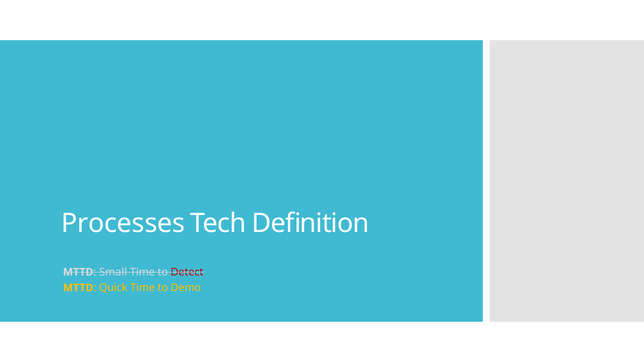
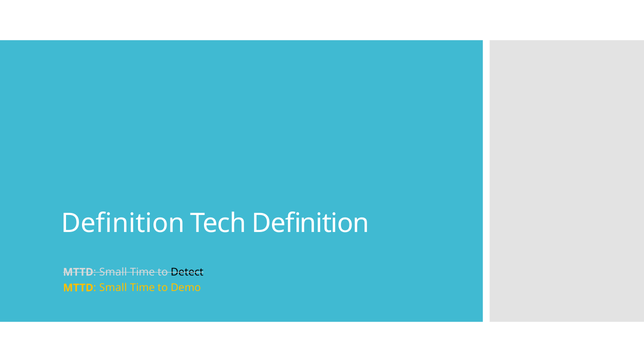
Processes at (123, 223): Processes -> Definition
Detect colour: red -> black
Quick at (113, 288): Quick -> Small
